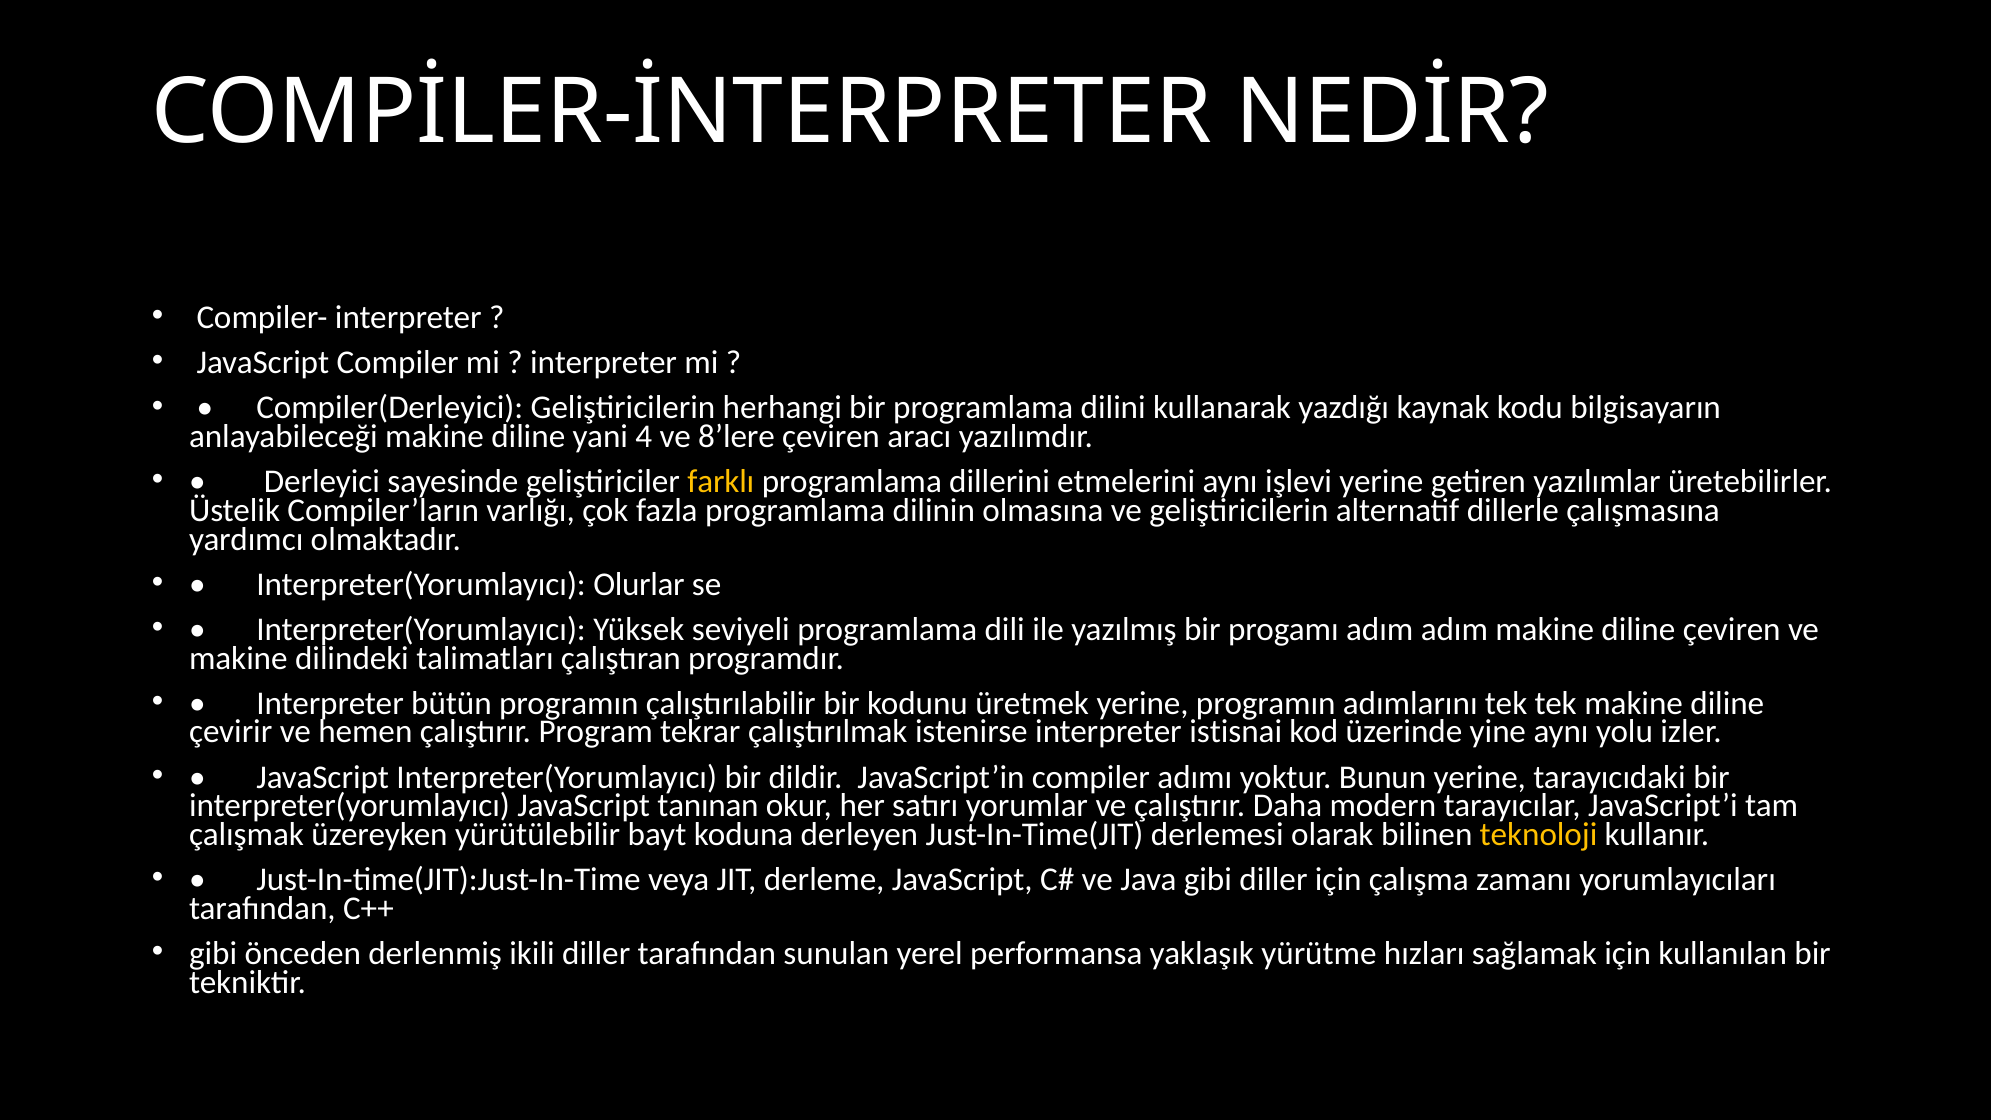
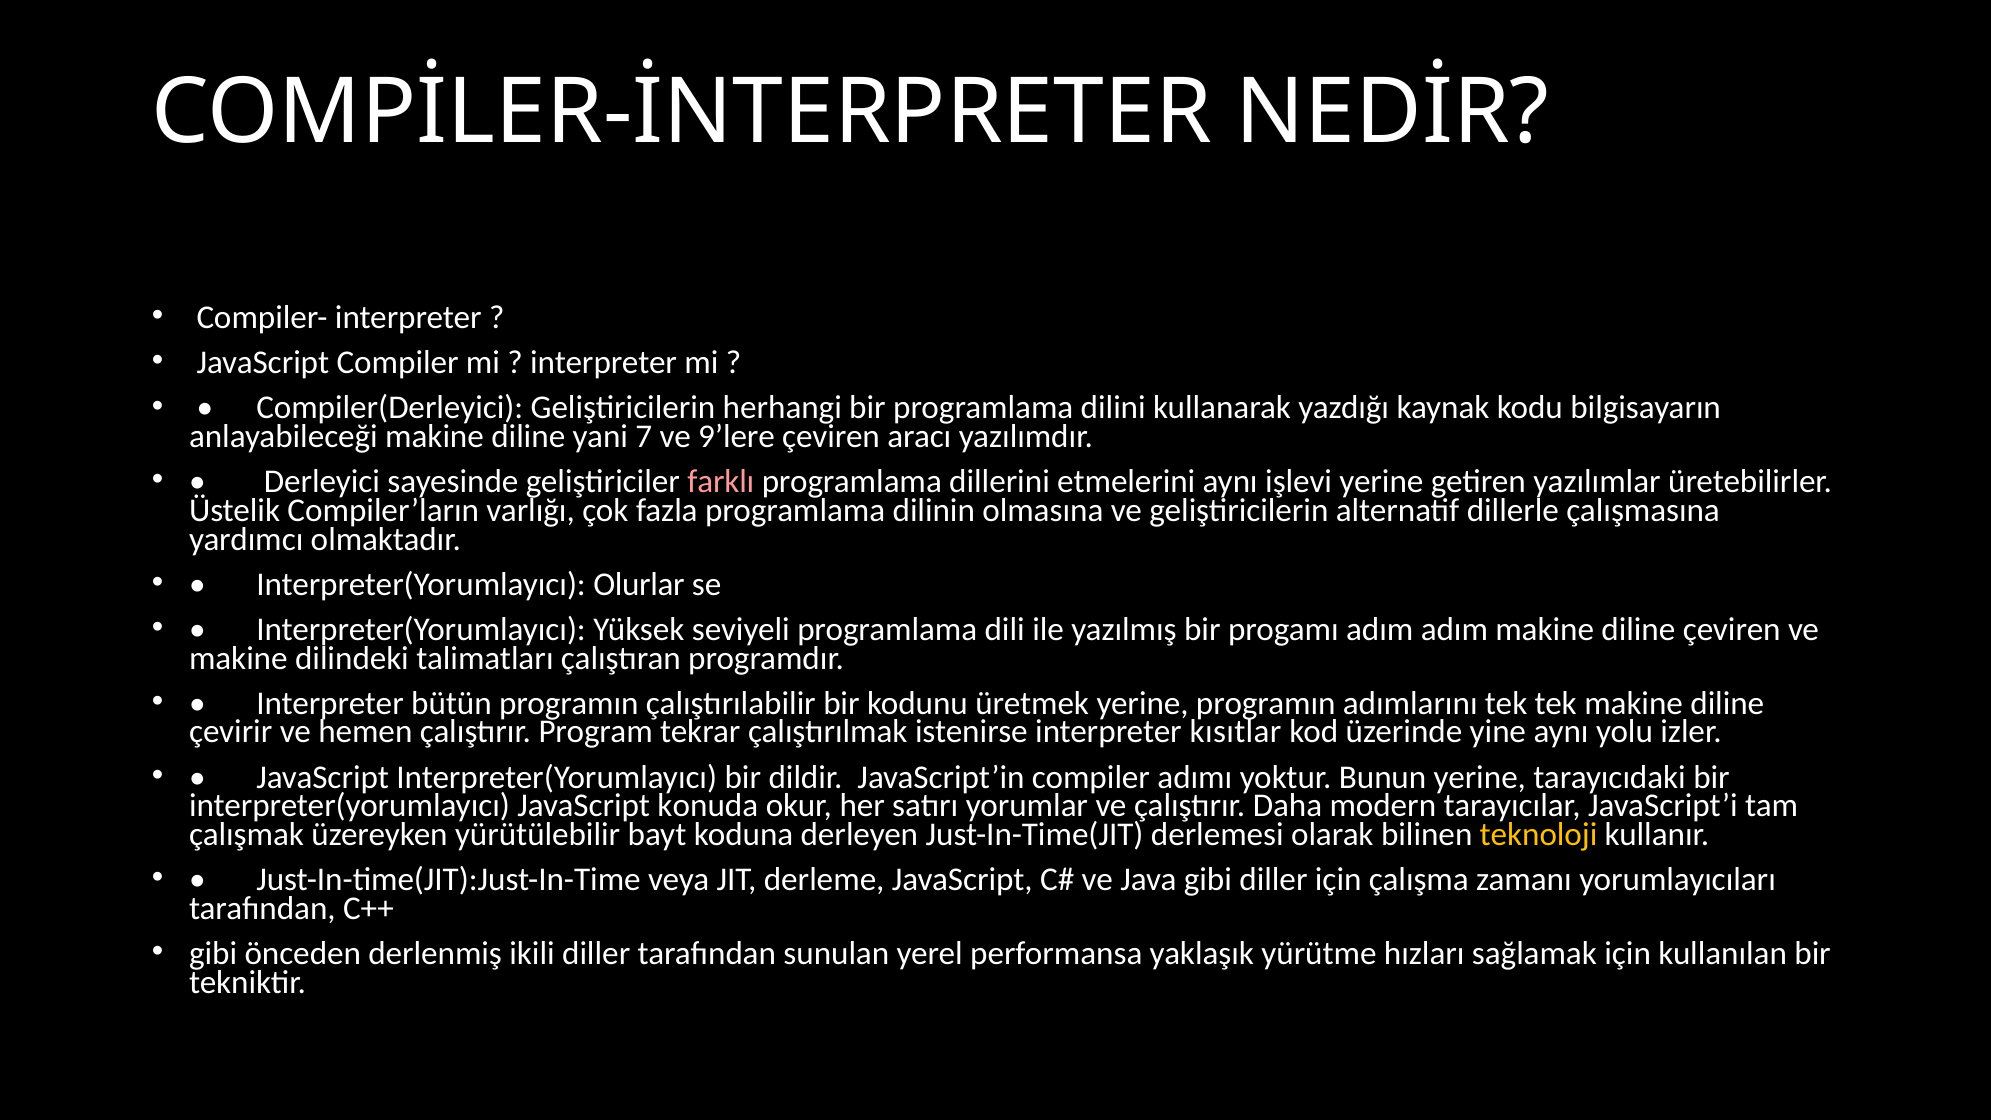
4: 4 -> 7
8’lere: 8’lere -> 9’lere
farklı colour: yellow -> pink
istisnai: istisnai -> kısıtlar
tanınan: tanınan -> konuda
